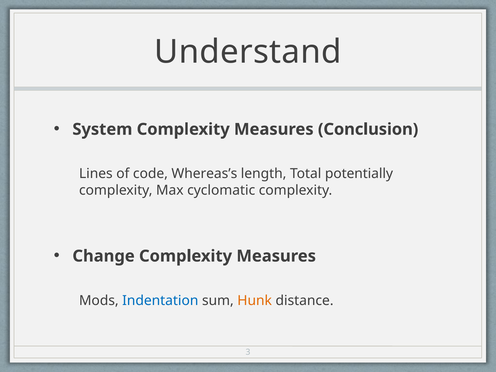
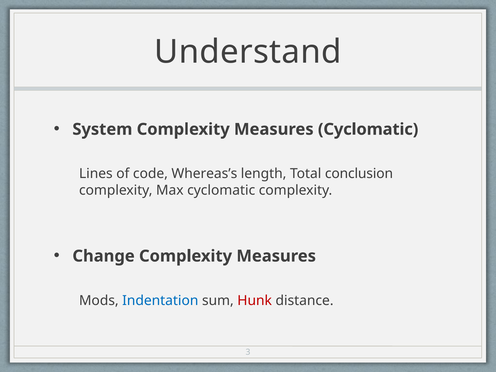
Measures Conclusion: Conclusion -> Cyclomatic
potentially: potentially -> conclusion
Hunk colour: orange -> red
